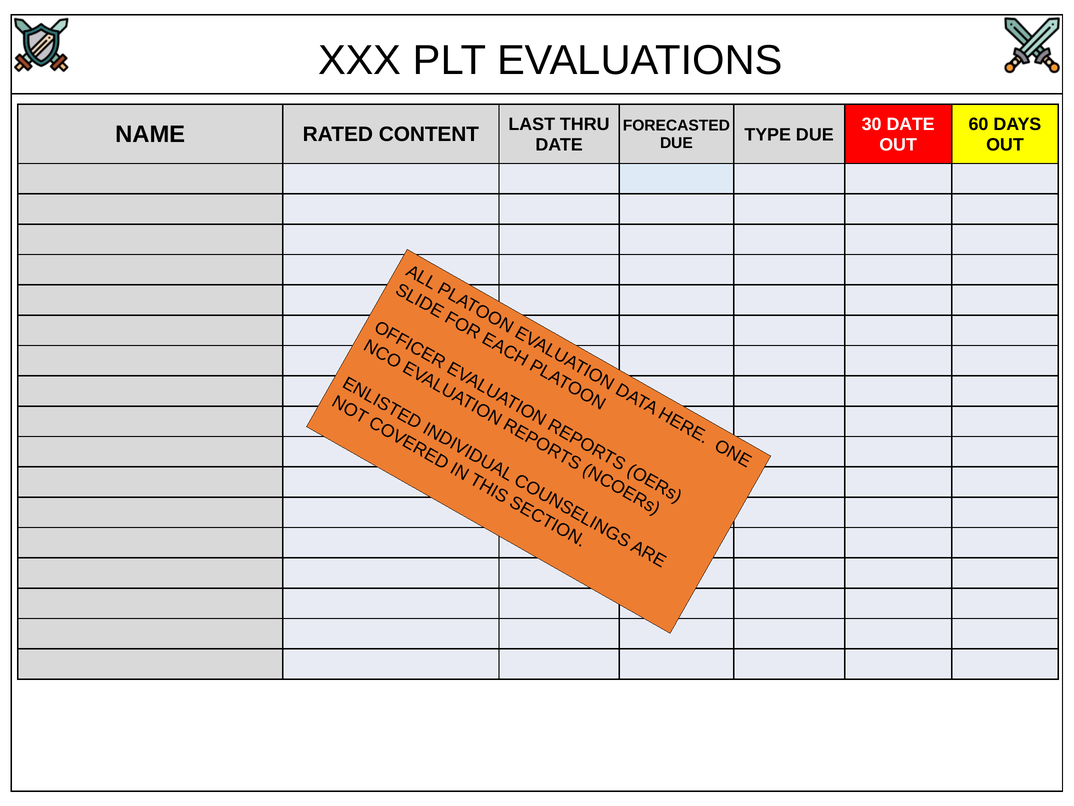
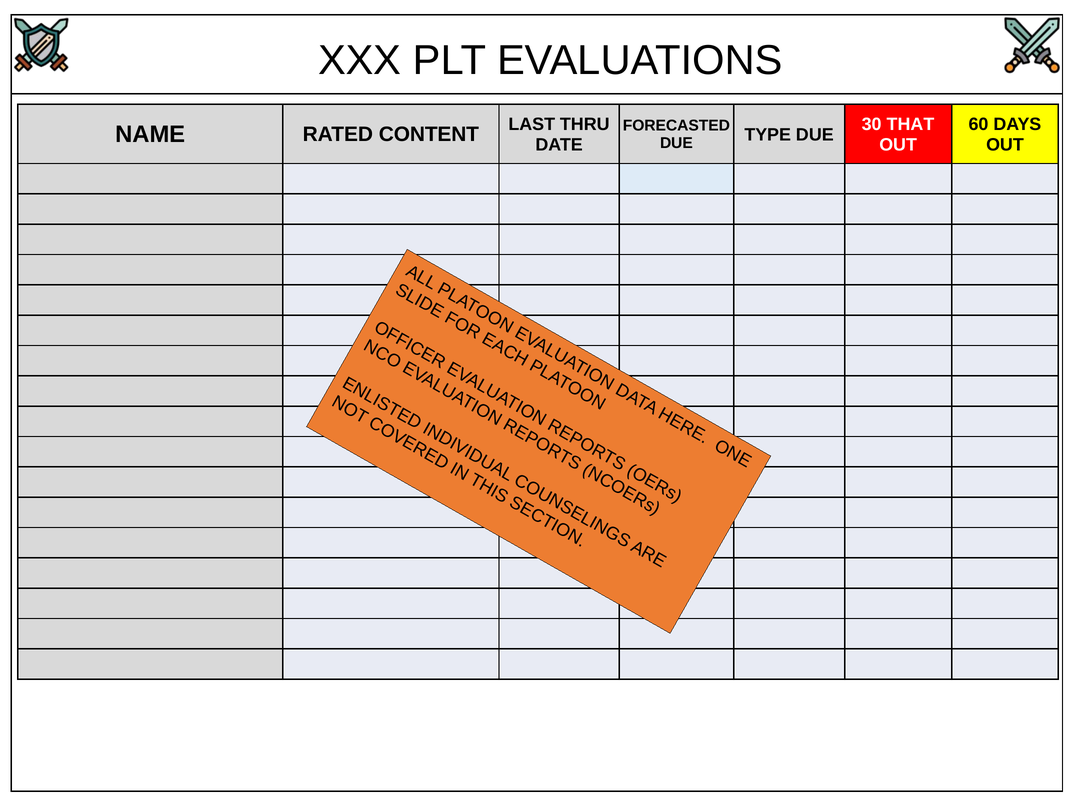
30 DATE: DATE -> THAT
